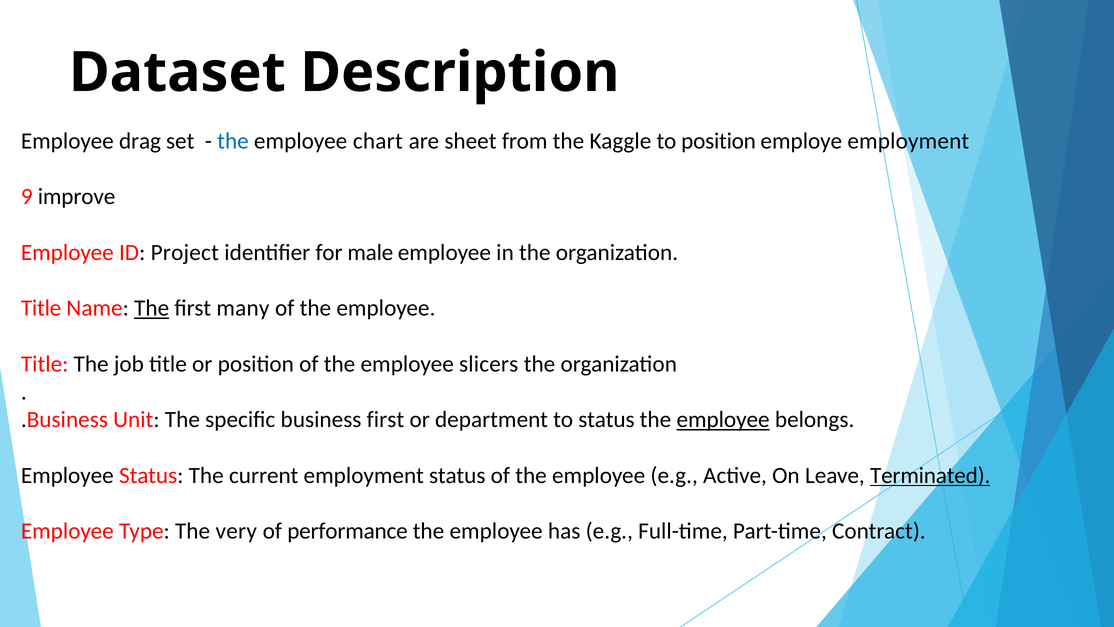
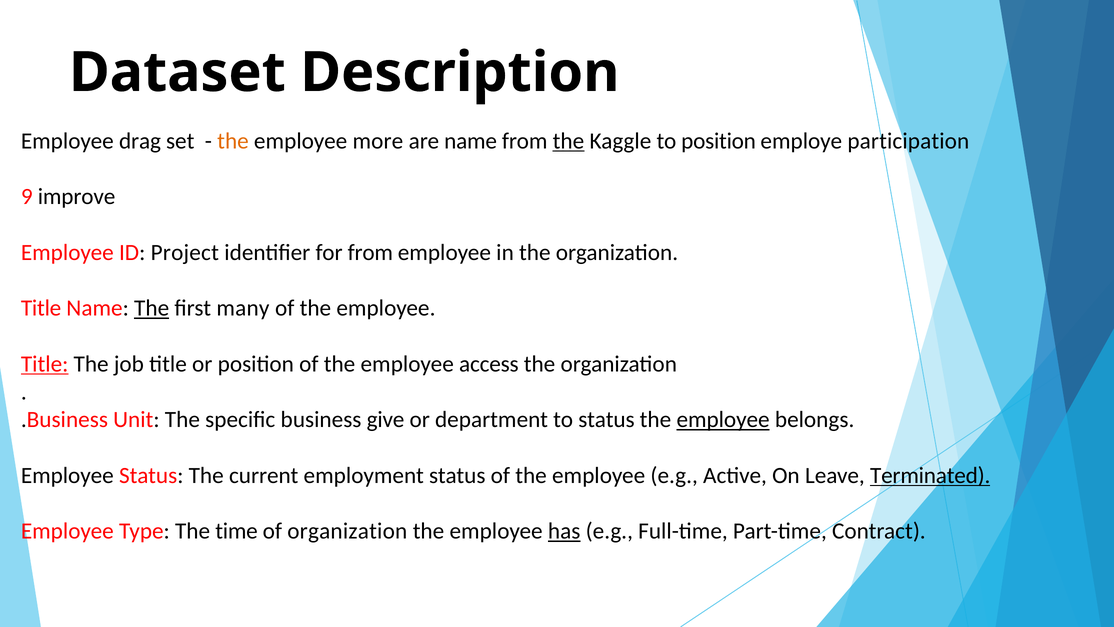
the at (233, 141) colour: blue -> orange
chart: chart -> more
are sheet: sheet -> name
the at (568, 141) underline: none -> present
employe employment: employment -> participation
for male: male -> from
Title at (45, 364) underline: none -> present
slicers: slicers -> access
business first: first -> give
very: very -> time
of performance: performance -> organization
has underline: none -> present
